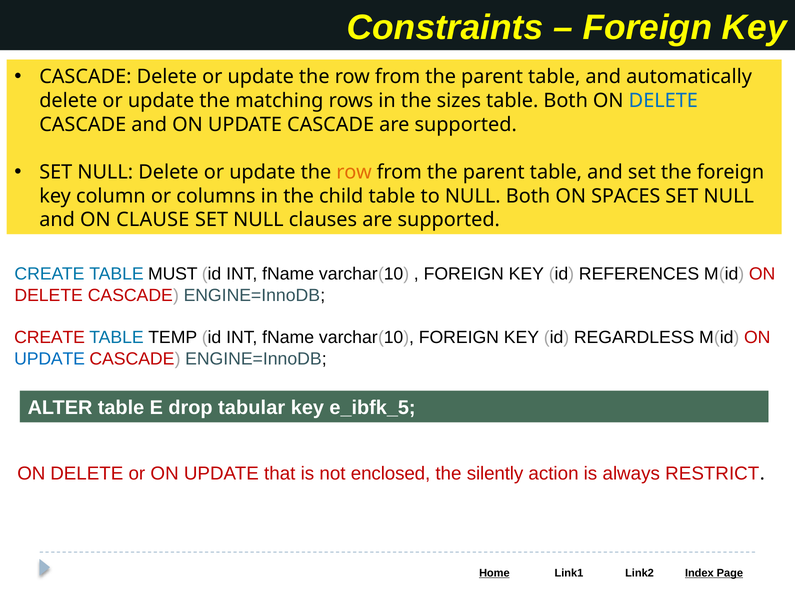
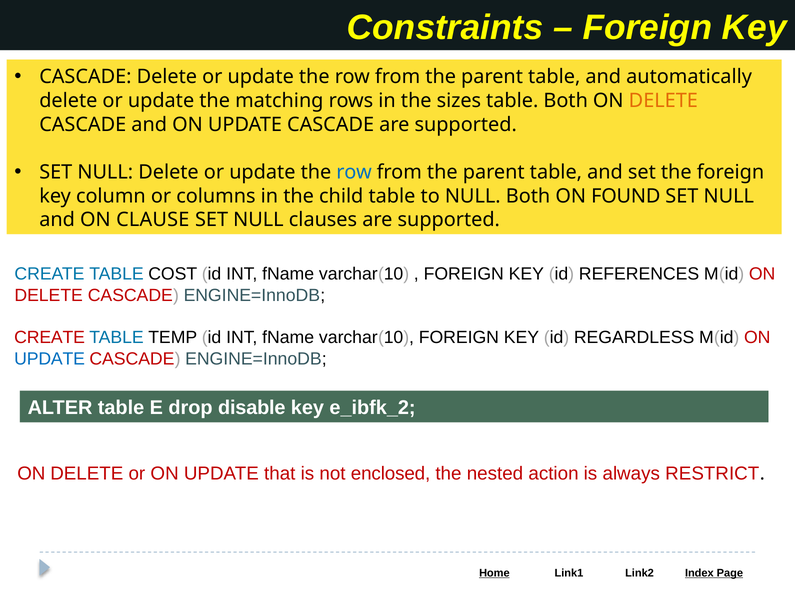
DELETE at (663, 101) colour: blue -> orange
row at (354, 172) colour: orange -> blue
SPACES: SPACES -> FOUND
MUST: MUST -> COST
tabular: tabular -> disable
e_ibfk_5: e_ibfk_5 -> e_ibfk_2
silently: silently -> nested
